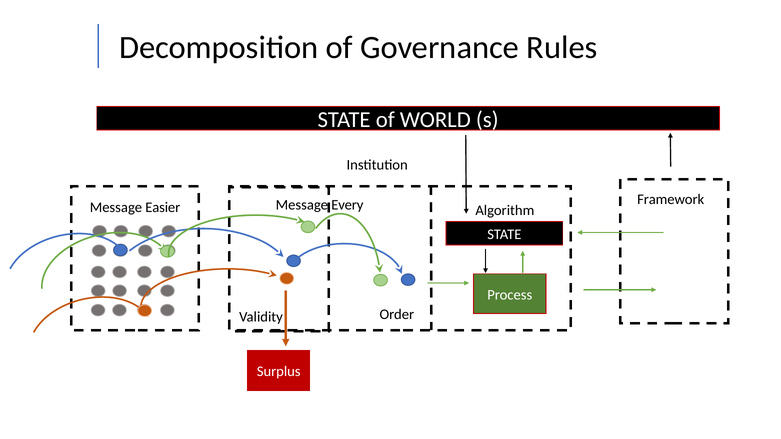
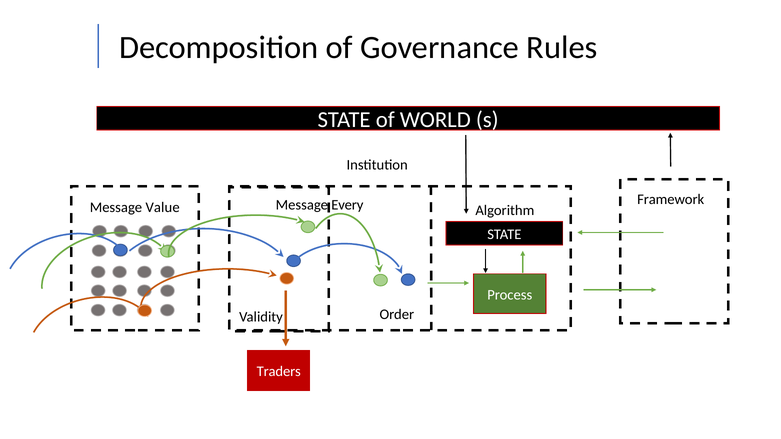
Easier: Easier -> Value
Surplus: Surplus -> Traders
